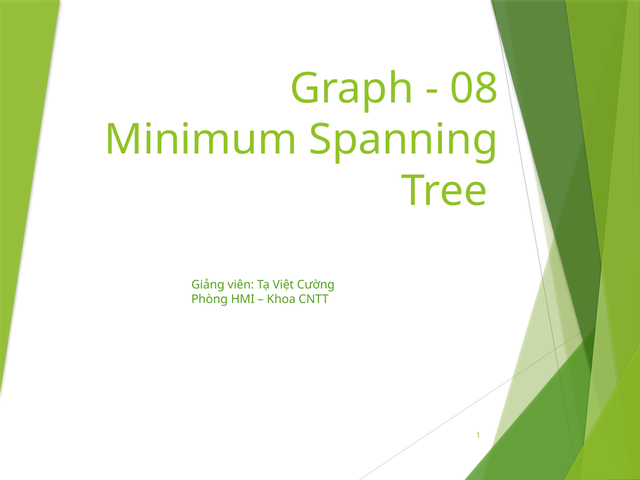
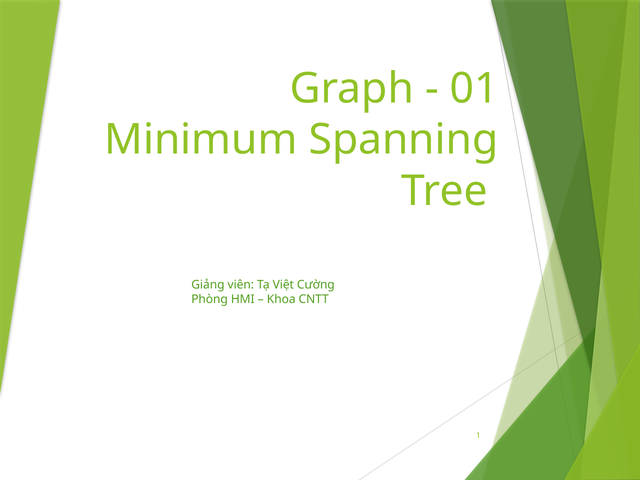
08: 08 -> 01
